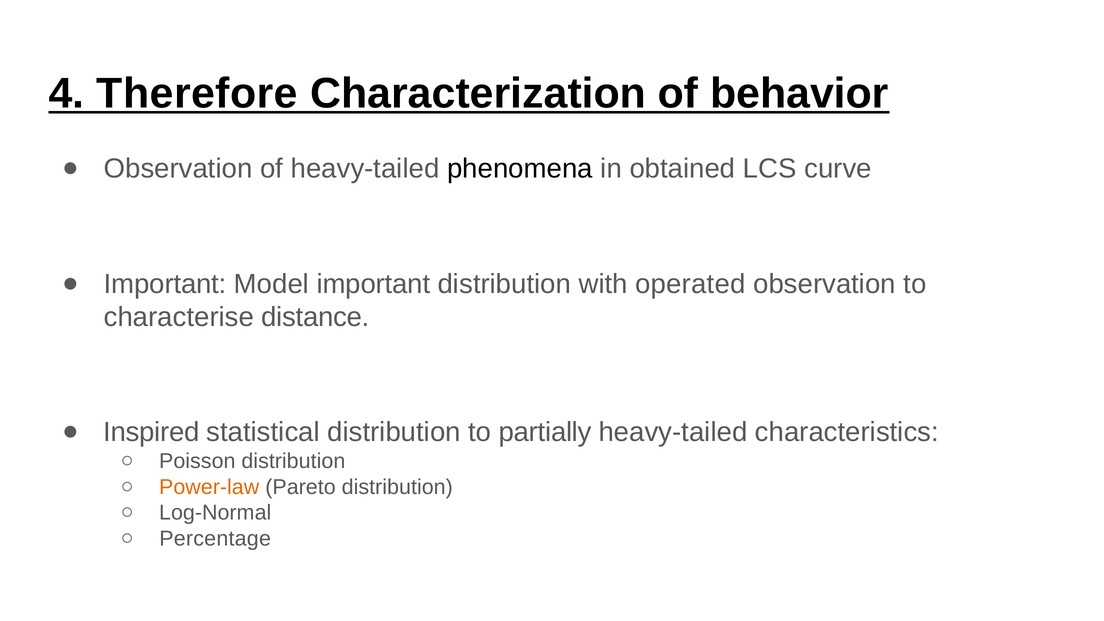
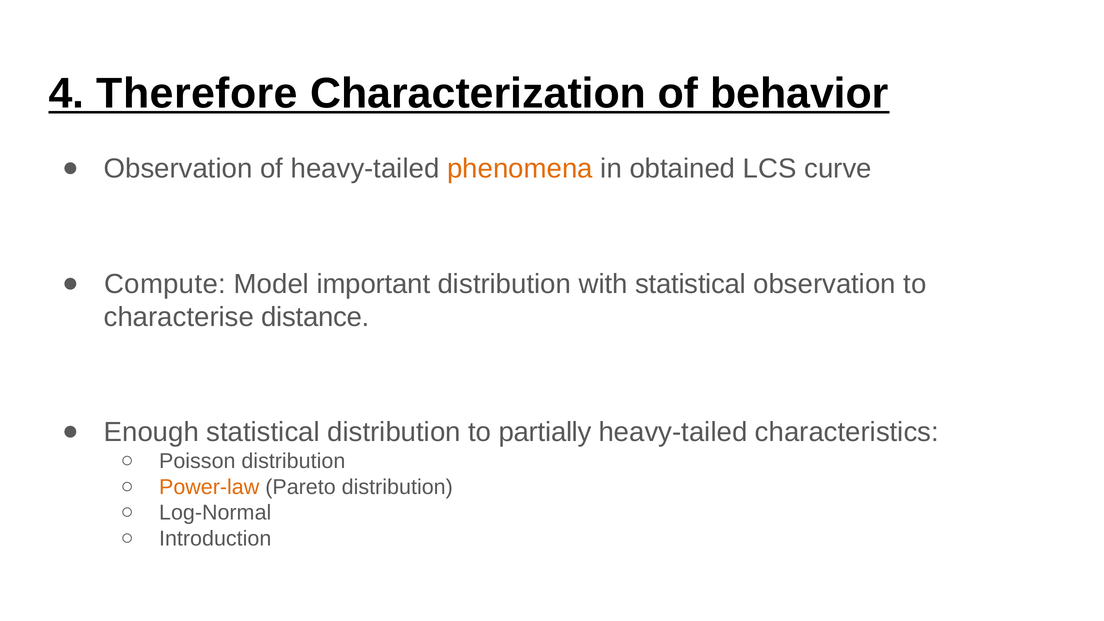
phenomena colour: black -> orange
Important at (165, 284): Important -> Compute
with operated: operated -> statistical
Inspired: Inspired -> Enough
Percentage: Percentage -> Introduction
